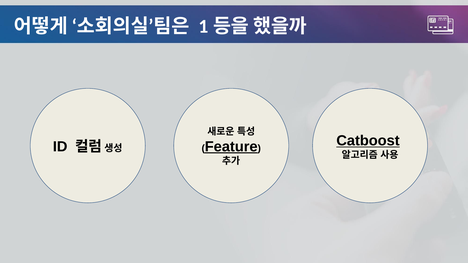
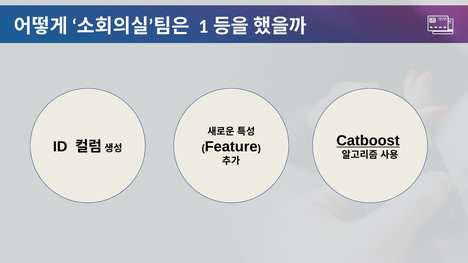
Feature underline: present -> none
